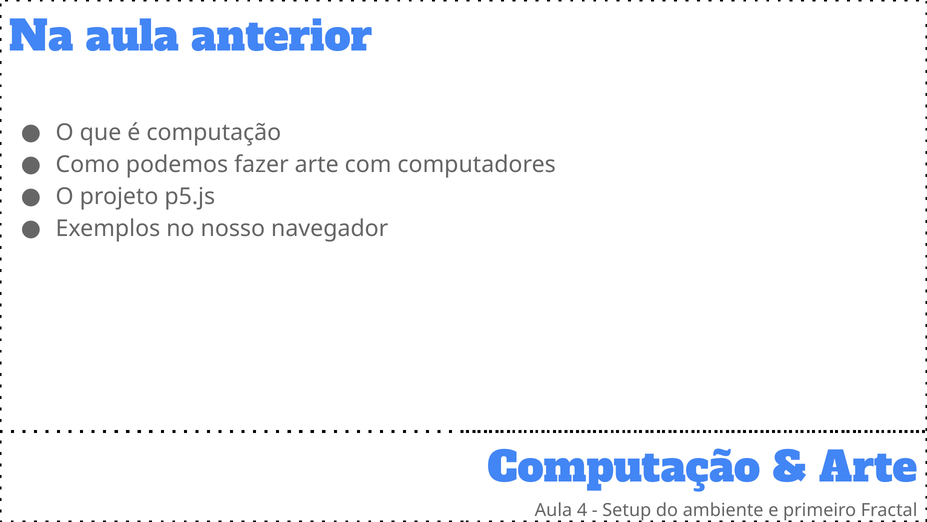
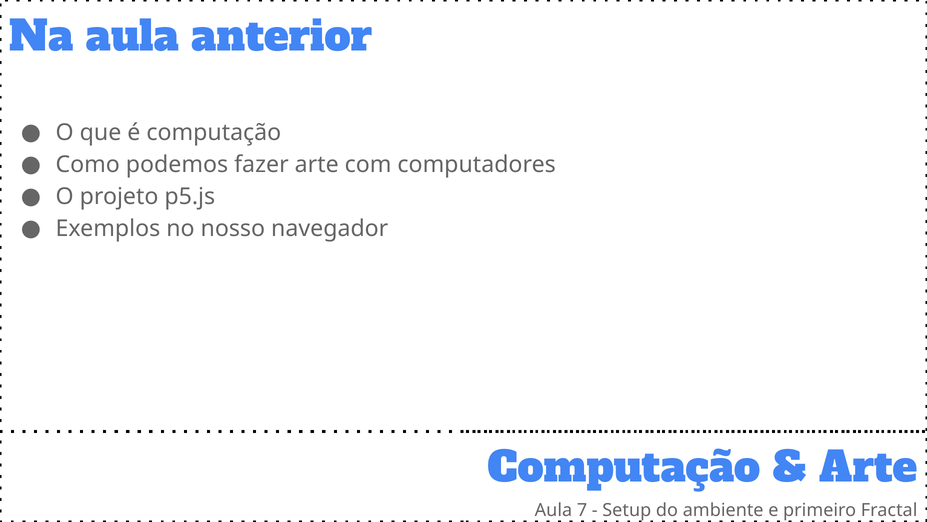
4: 4 -> 7
